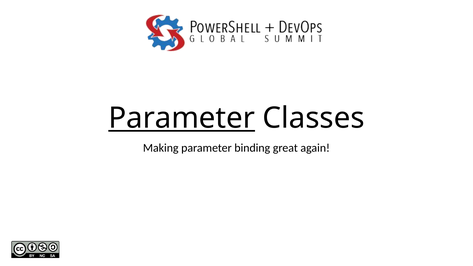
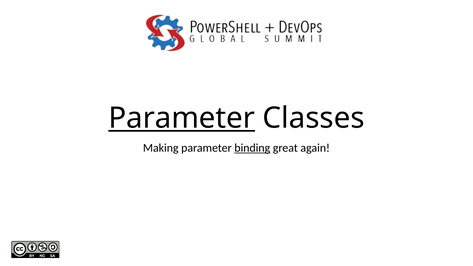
binding underline: none -> present
